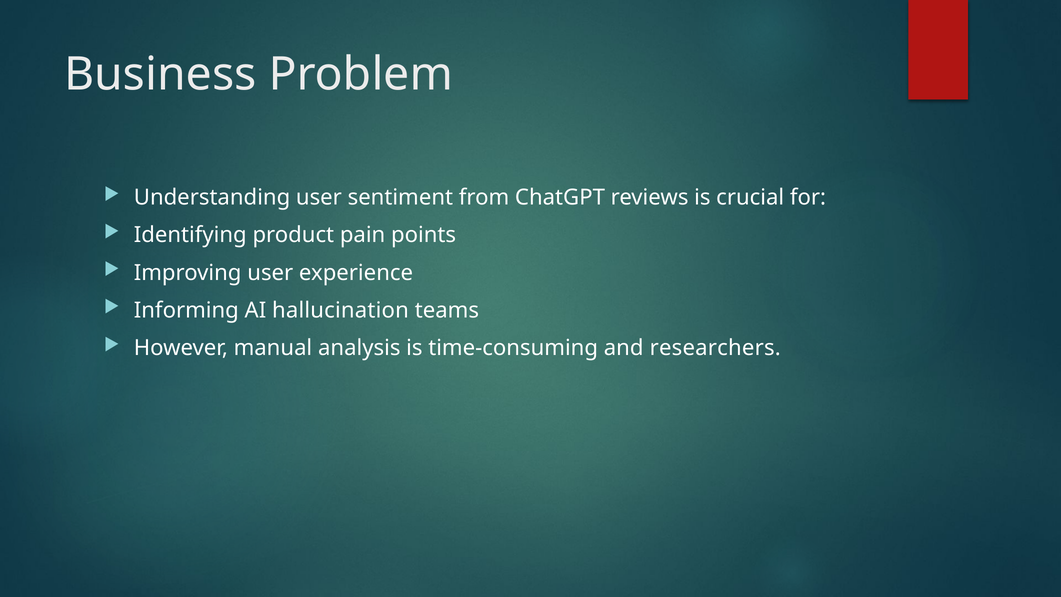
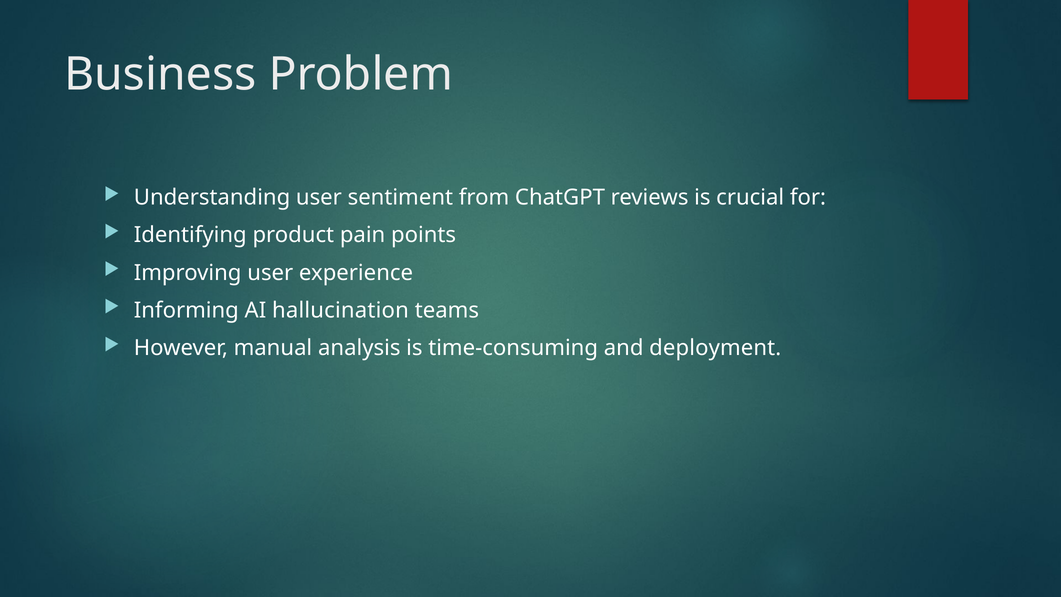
researchers: researchers -> deployment
